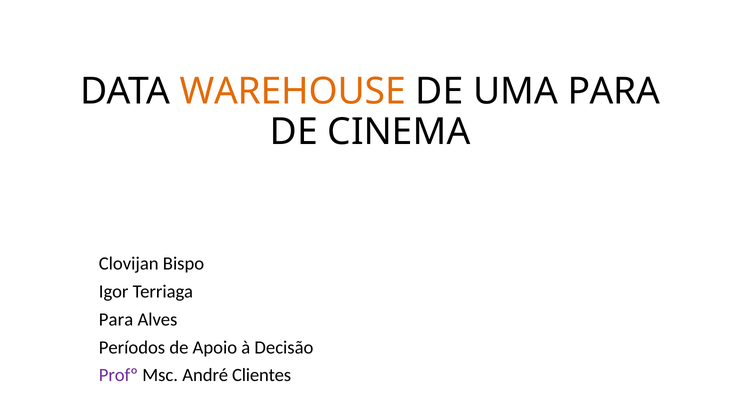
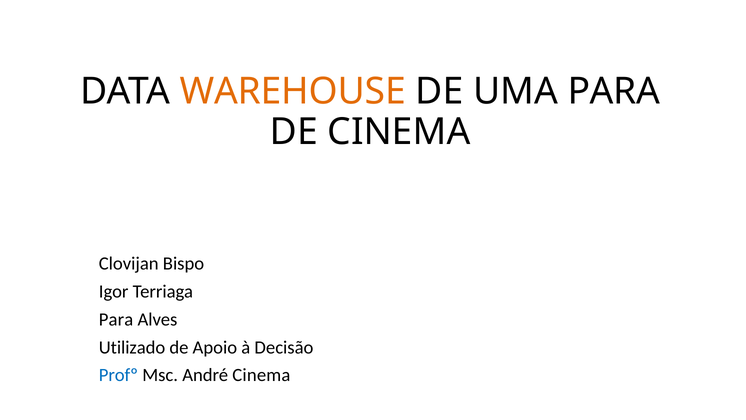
Períodos: Períodos -> Utilizado
Profº colour: purple -> blue
André Clientes: Clientes -> Cinema
